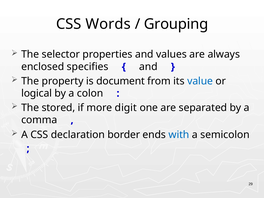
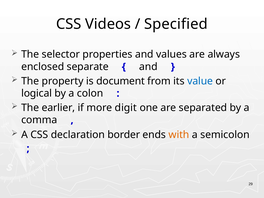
Words: Words -> Videos
Grouping: Grouping -> Specified
specifies: specifies -> separate
stored: stored -> earlier
with colour: blue -> orange
